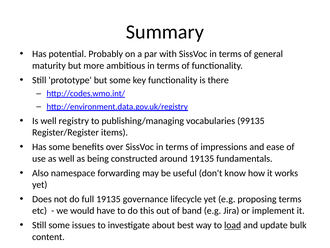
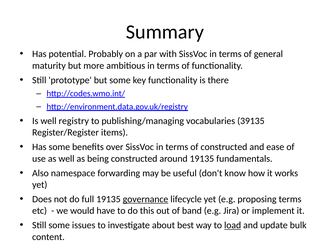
99135: 99135 -> 39135
of impressions: impressions -> constructed
governance underline: none -> present
